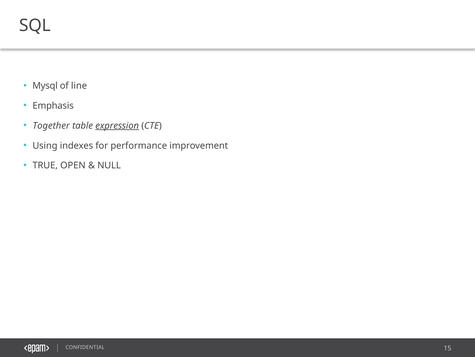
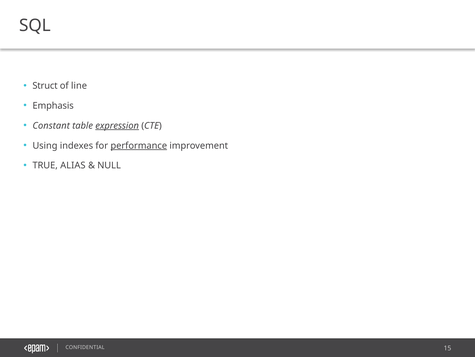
Mysql: Mysql -> Struct
Together: Together -> Constant
performance underline: none -> present
OPEN: OPEN -> ALIAS
